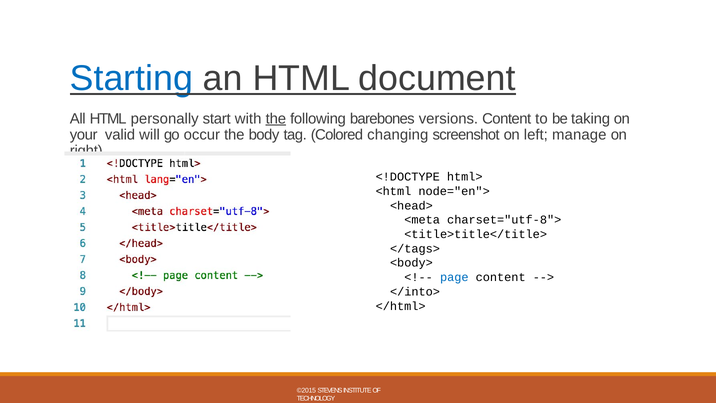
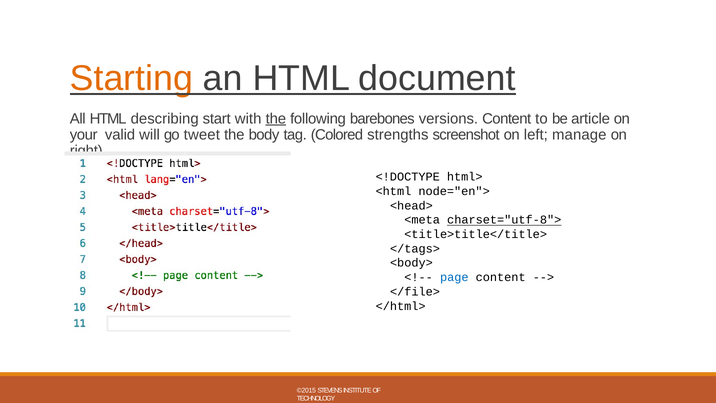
Starting colour: blue -> orange
personally: personally -> describing
taking: taking -> article
occur: occur -> tweet
changing: changing -> strengths
charset="utf-8"> underline: none -> present
</into>: </into> -> </file>
